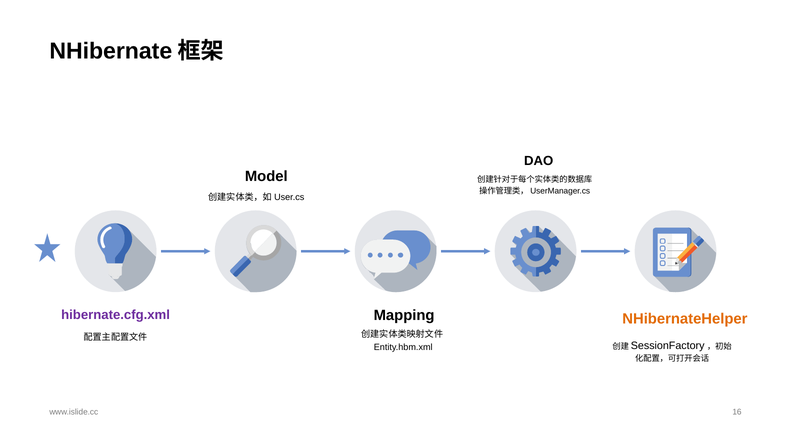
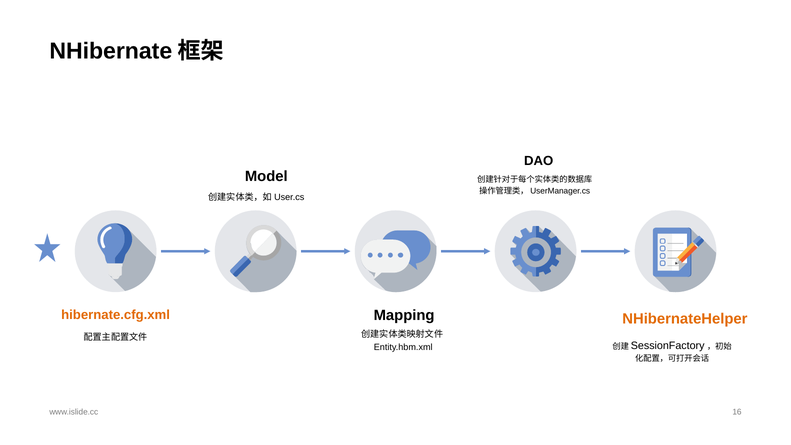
hibernate.cfg.xml colour: purple -> orange
